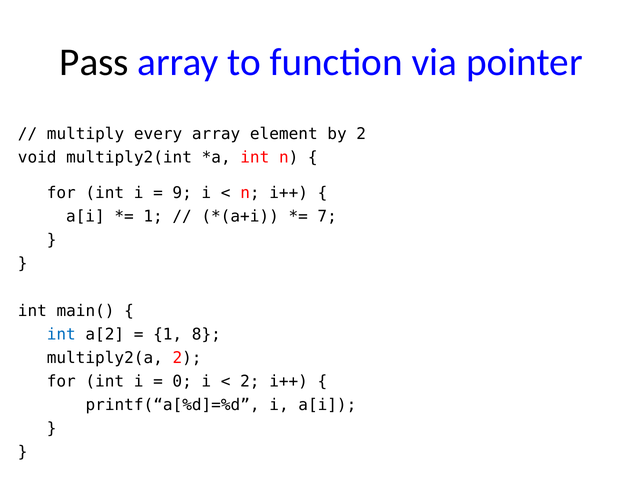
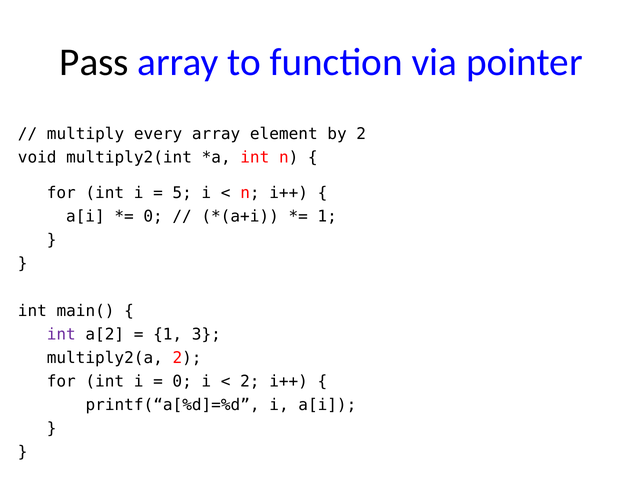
9: 9 -> 5
1 at (153, 217): 1 -> 0
7 at (327, 217): 7 -> 1
int at (61, 334) colour: blue -> purple
8: 8 -> 3
